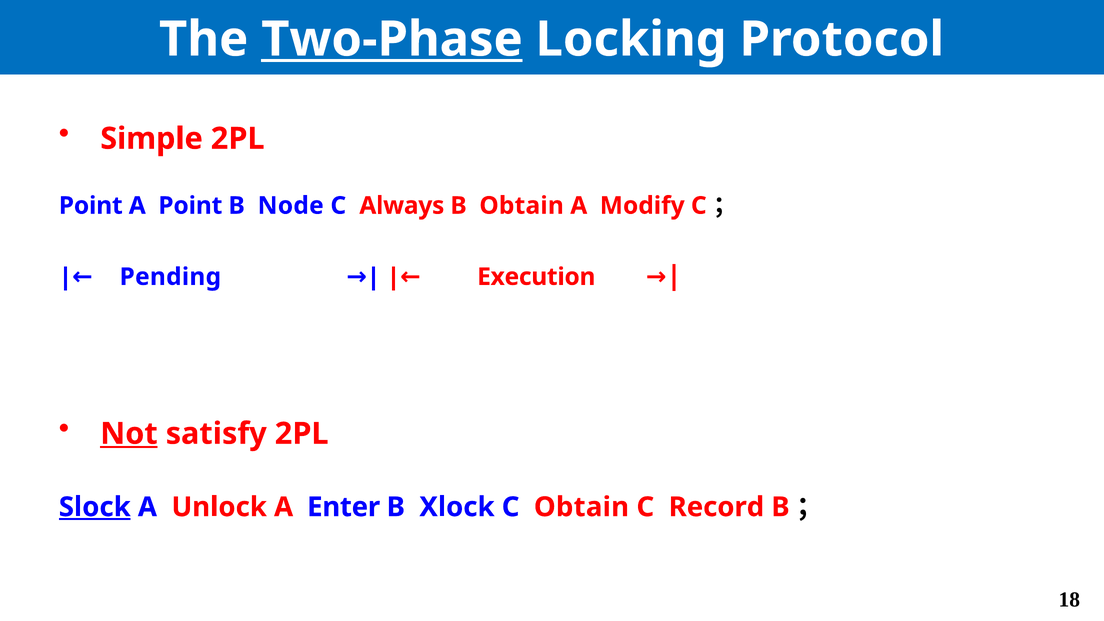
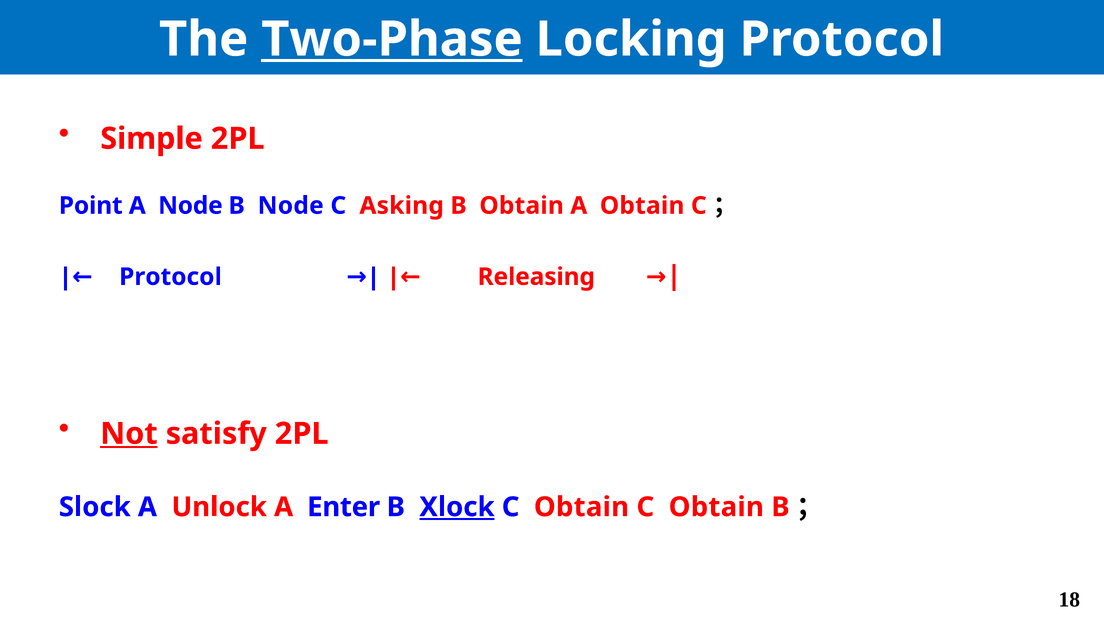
A Point: Point -> Node
Always: Always -> Asking
A Modify: Modify -> Obtain
Execution: Execution -> Releasing
Pending at (170, 277): Pending -> Protocol
Slock underline: present -> none
Xlock underline: none -> present
Record at (716, 507): Record -> Obtain
